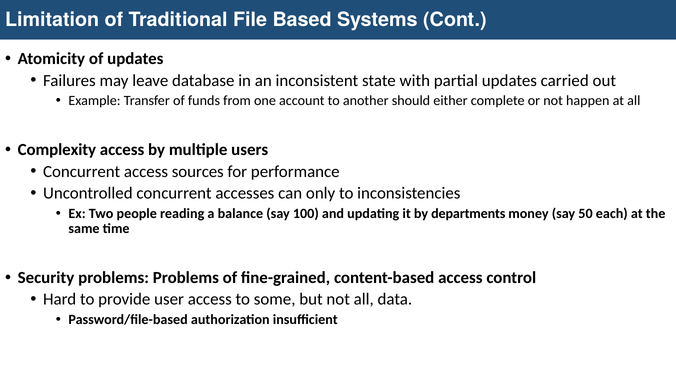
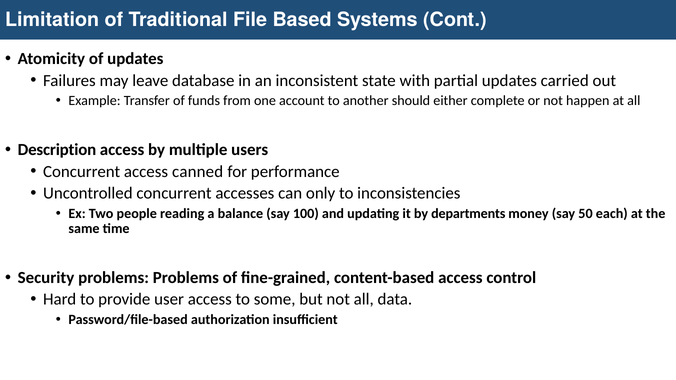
Complexity: Complexity -> Description
sources: sources -> canned
